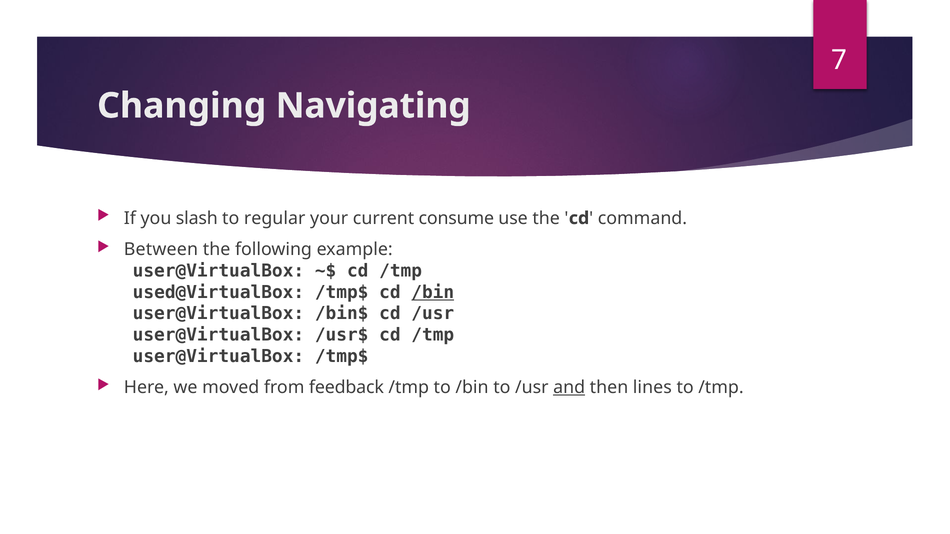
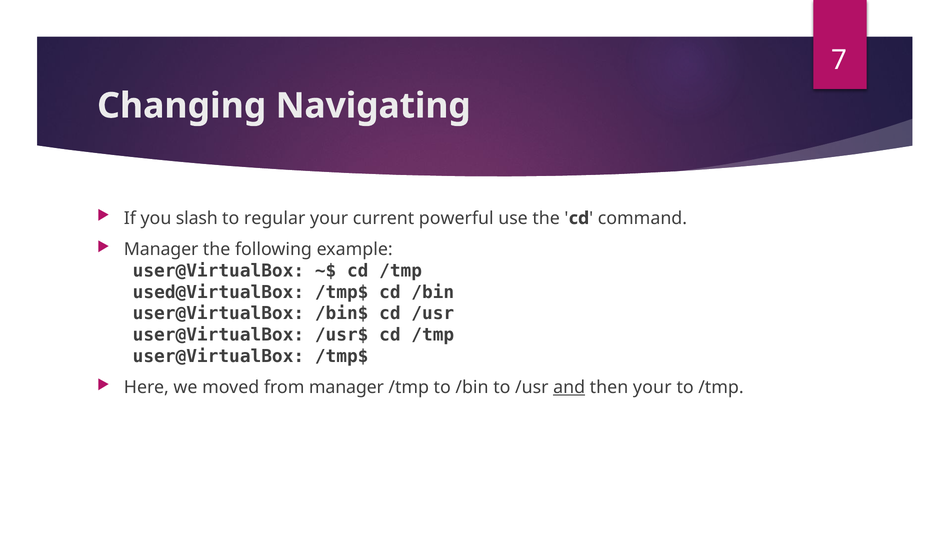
consume: consume -> powerful
Between at (161, 250): Between -> Manager
/bin at (433, 292) underline: present -> none
from feedback: feedback -> manager
then lines: lines -> your
